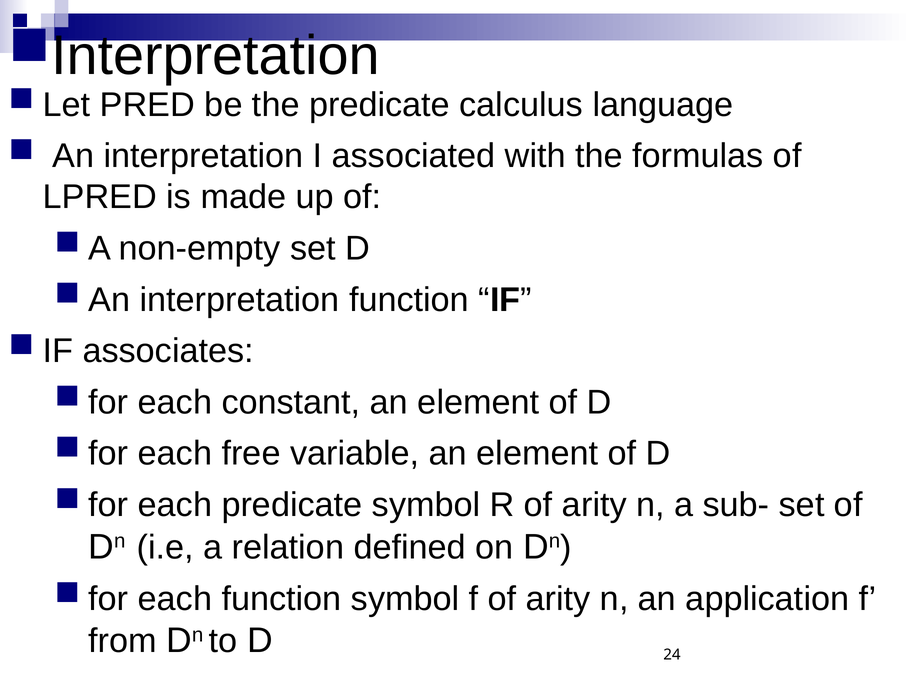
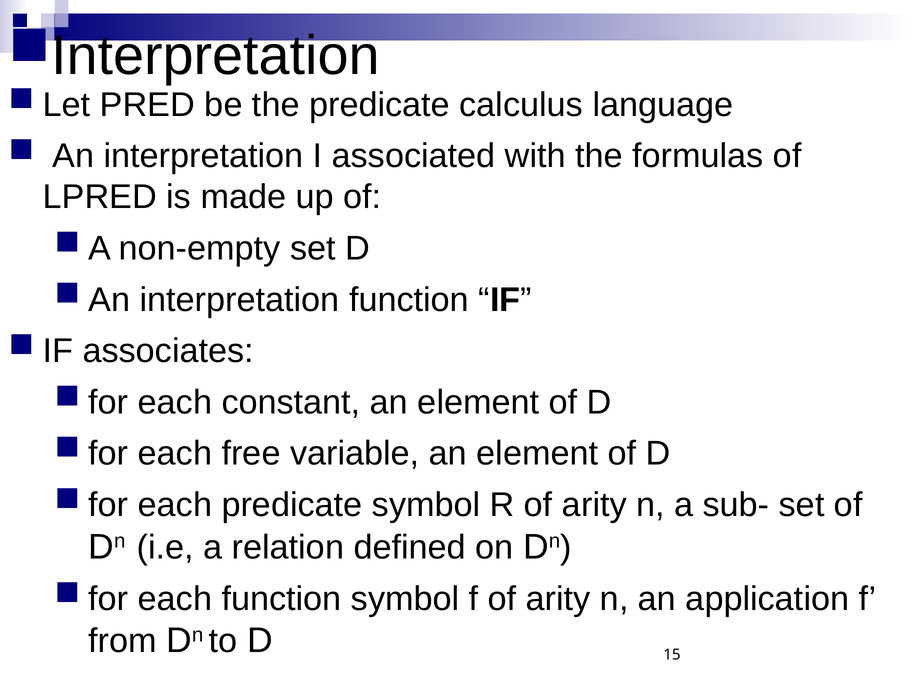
24: 24 -> 15
